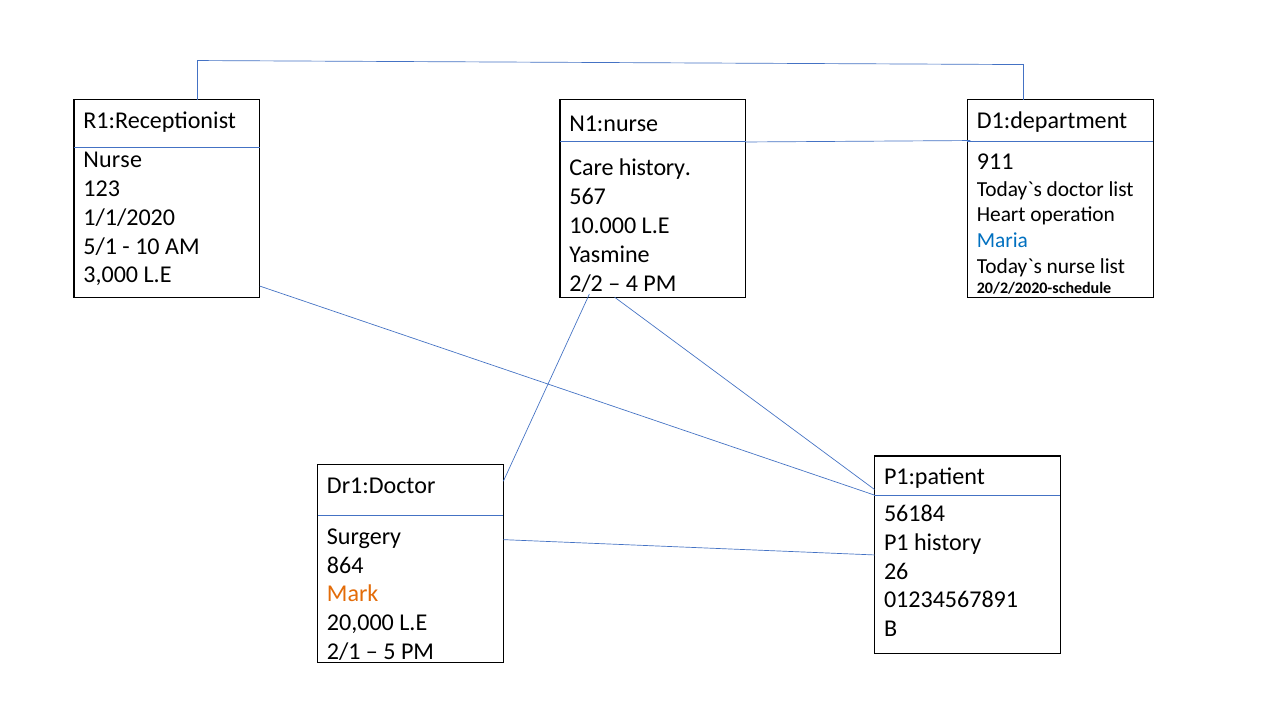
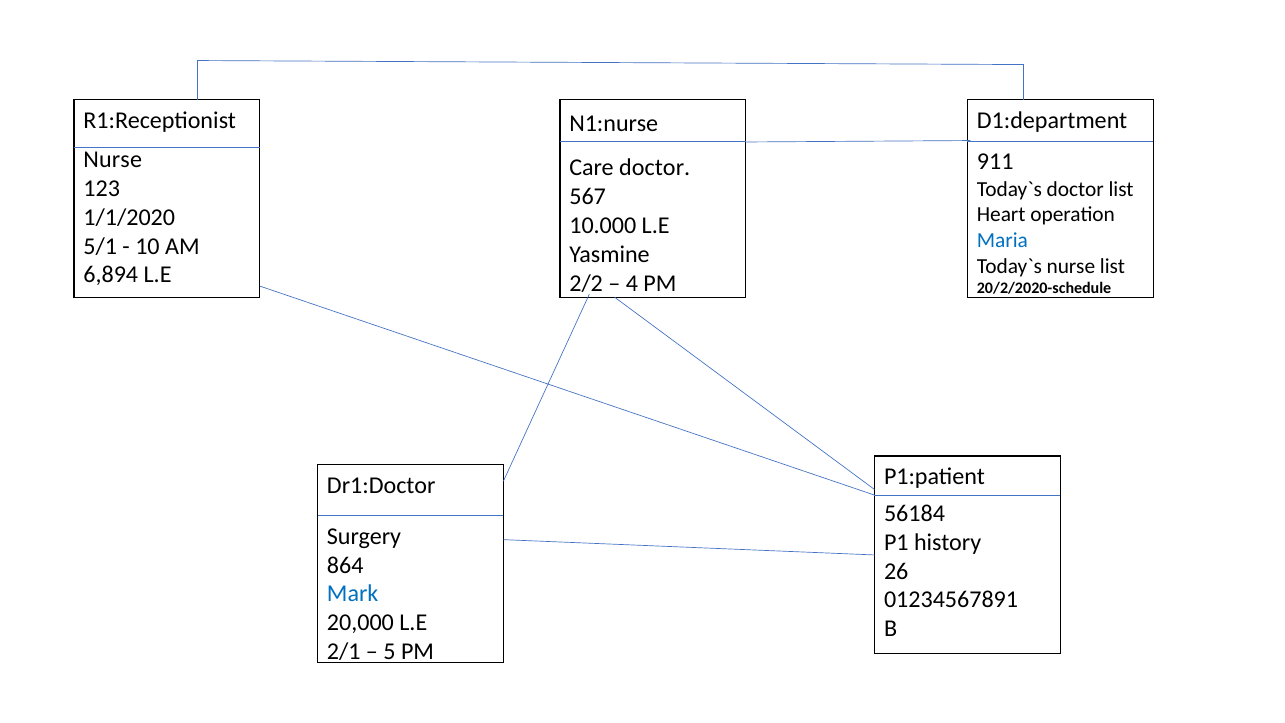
Care history: history -> doctor
3,000: 3,000 -> 6,894
Mark colour: orange -> blue
